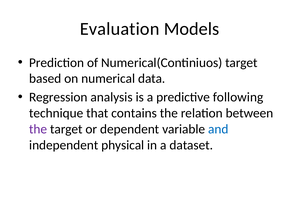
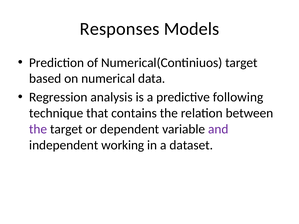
Evaluation: Evaluation -> Responses
and colour: blue -> purple
physical: physical -> working
